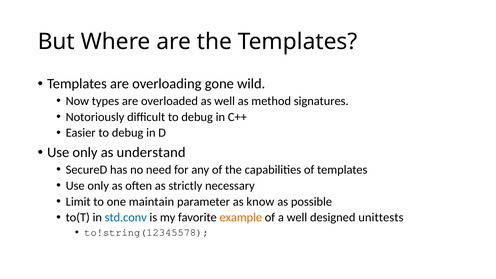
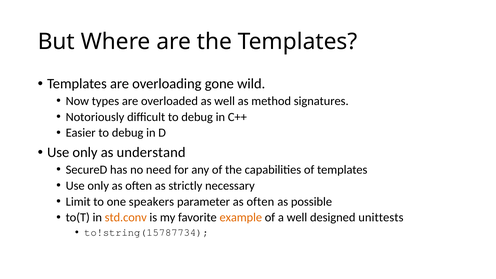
maintain: maintain -> speakers
parameter as know: know -> often
std.conv colour: blue -> orange
to!string(12345578: to!string(12345578 -> to!string(15787734
